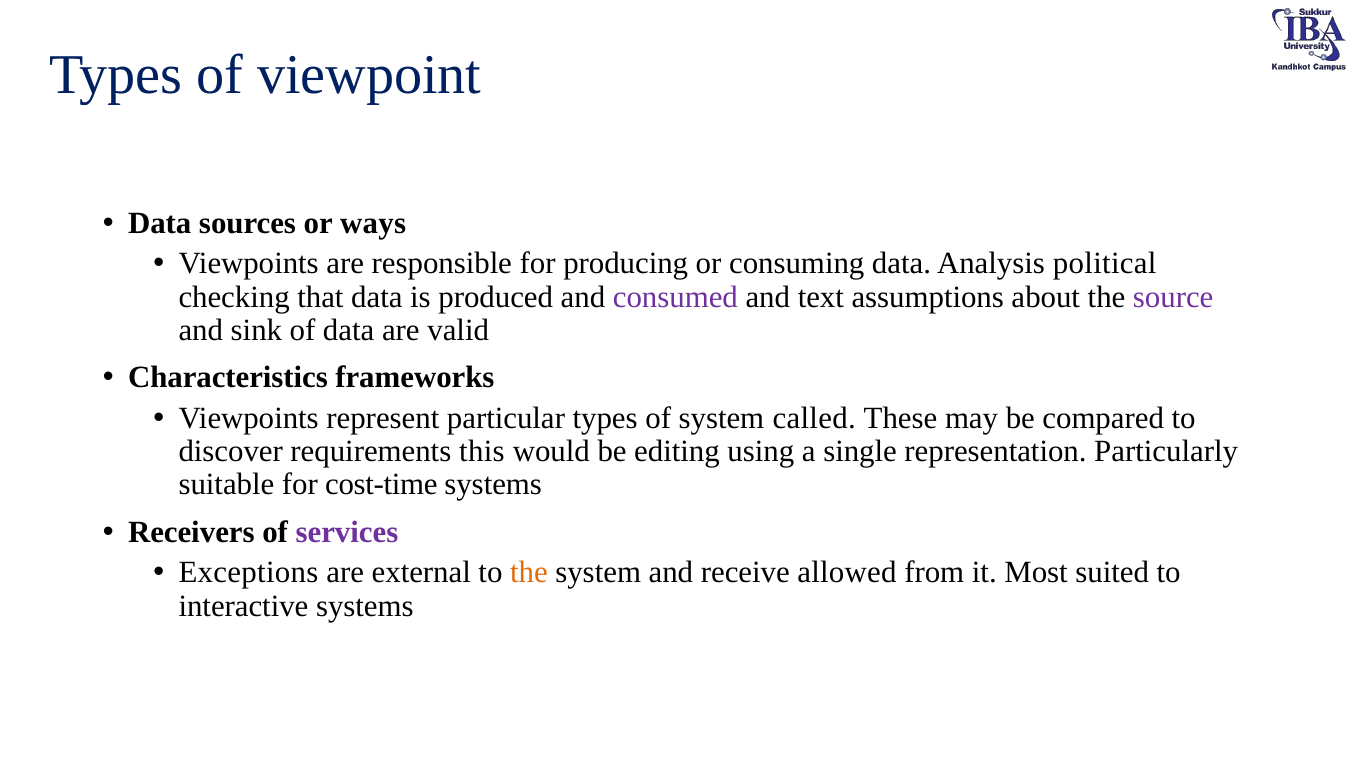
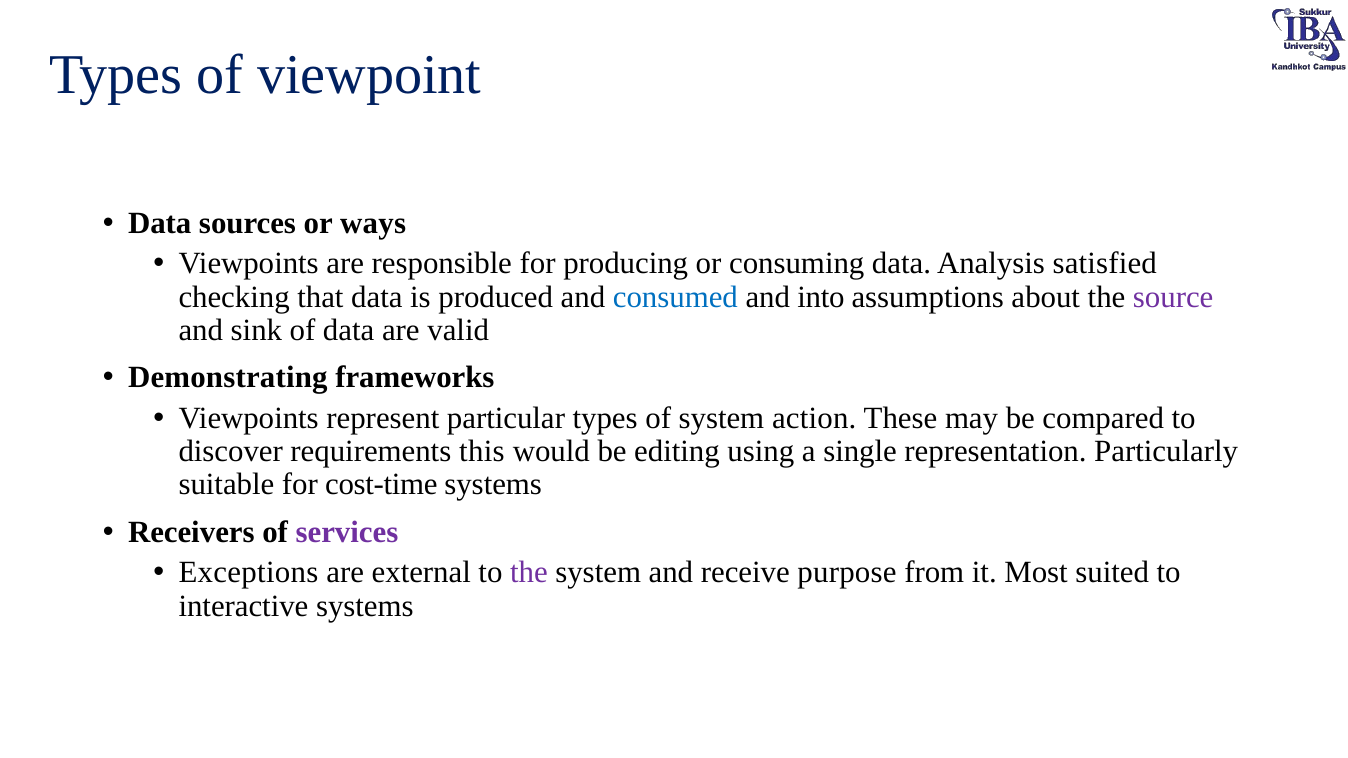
political: political -> satisfied
consumed colour: purple -> blue
text: text -> into
Characteristics: Characteristics -> Demonstrating
called: called -> action
the at (529, 573) colour: orange -> purple
allowed: allowed -> purpose
